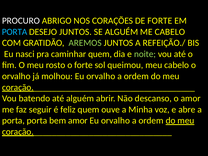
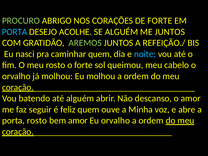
PROCURO colour: white -> light green
DESEJO JUNTOS: JUNTOS -> ACOLHE
ME CABELO: CABELO -> JUNTOS
noite colour: light green -> light blue
molhou Eu orvalho: orvalho -> molhou
porta porta: porta -> rosto
